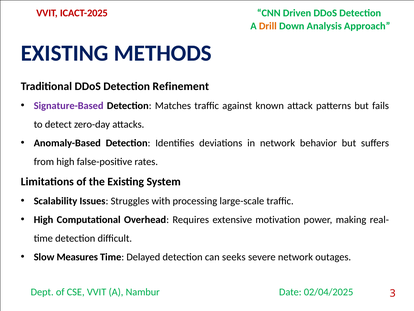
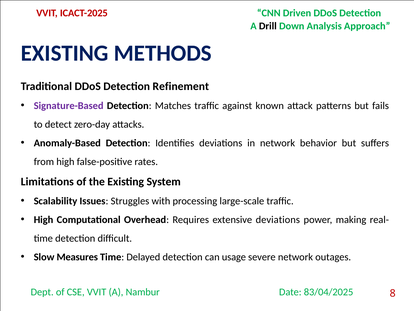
Drill colour: orange -> black
extensive motivation: motivation -> deviations
seeks: seeks -> usage
02/04/2025: 02/04/2025 -> 83/04/2025
3: 3 -> 8
